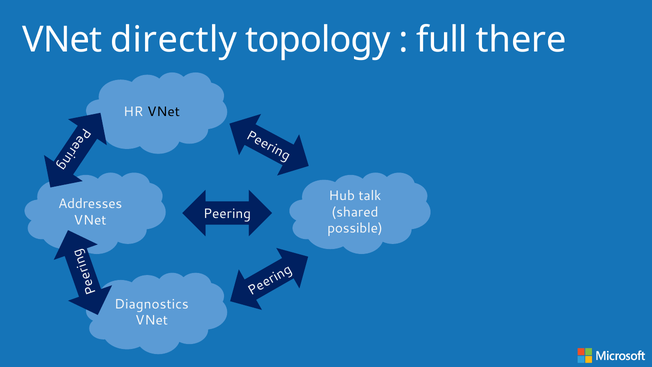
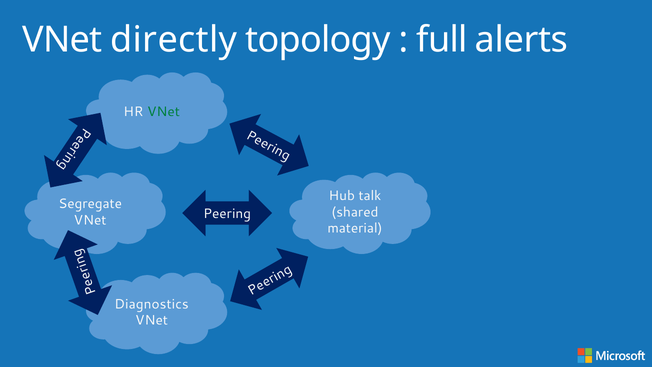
there: there -> alerts
VNet at (164, 112) colour: black -> green
Addresses: Addresses -> Segregate
possible: possible -> material
